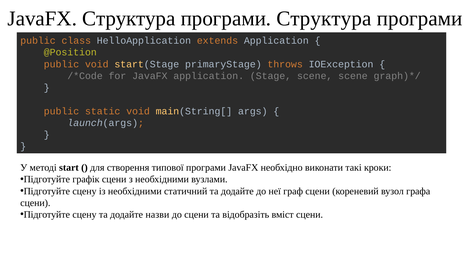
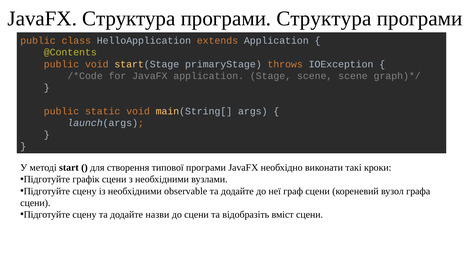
@Position: @Position -> @Contents
статичний: статичний -> observable
